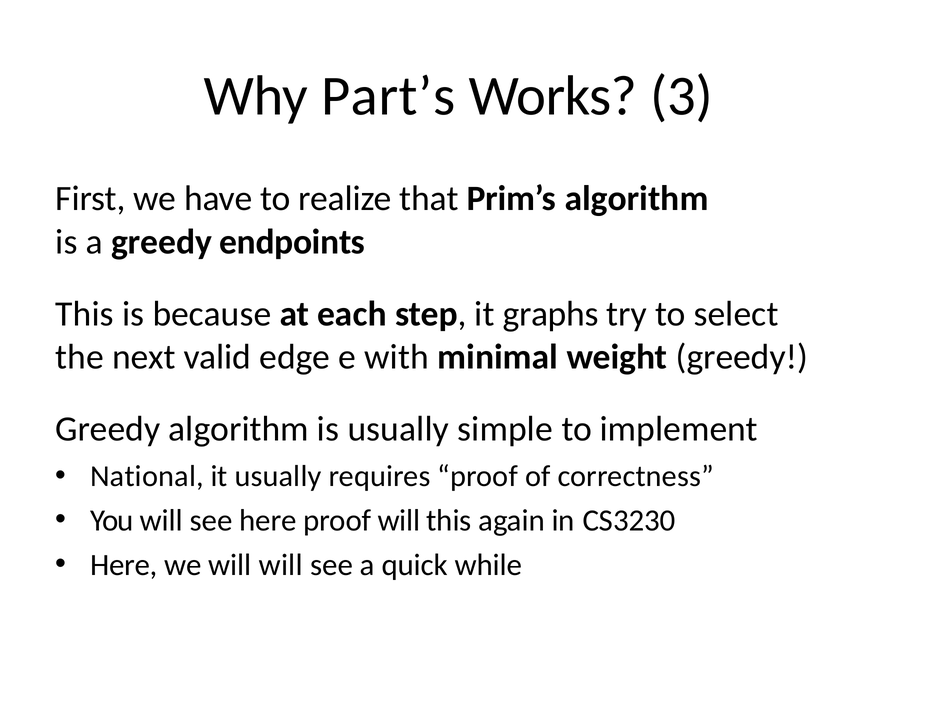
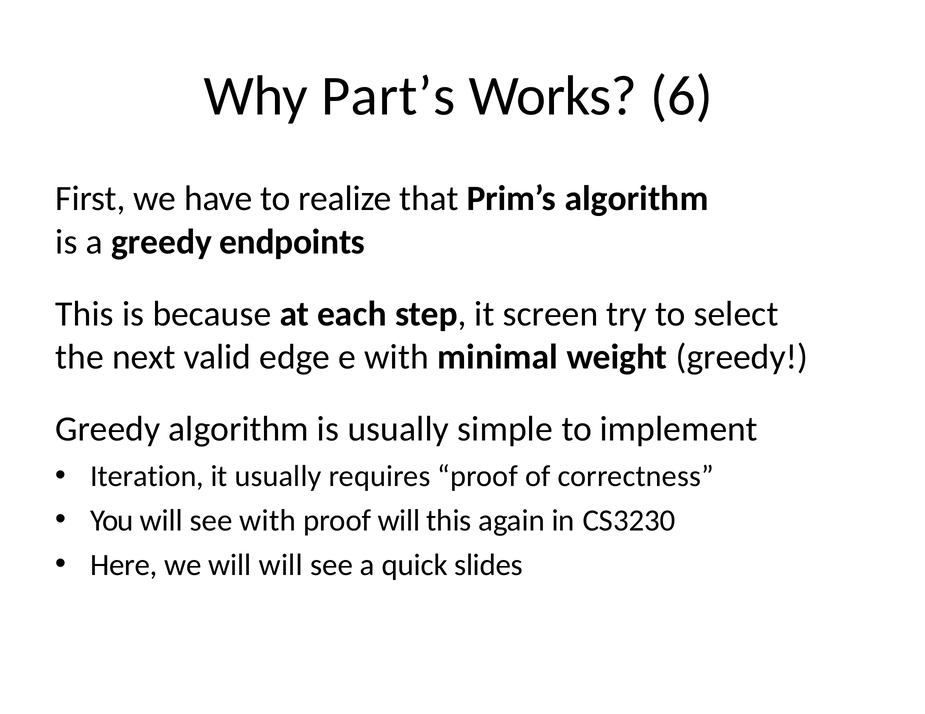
3: 3 -> 6
graphs: graphs -> screen
National: National -> Iteration
see here: here -> with
while: while -> slides
